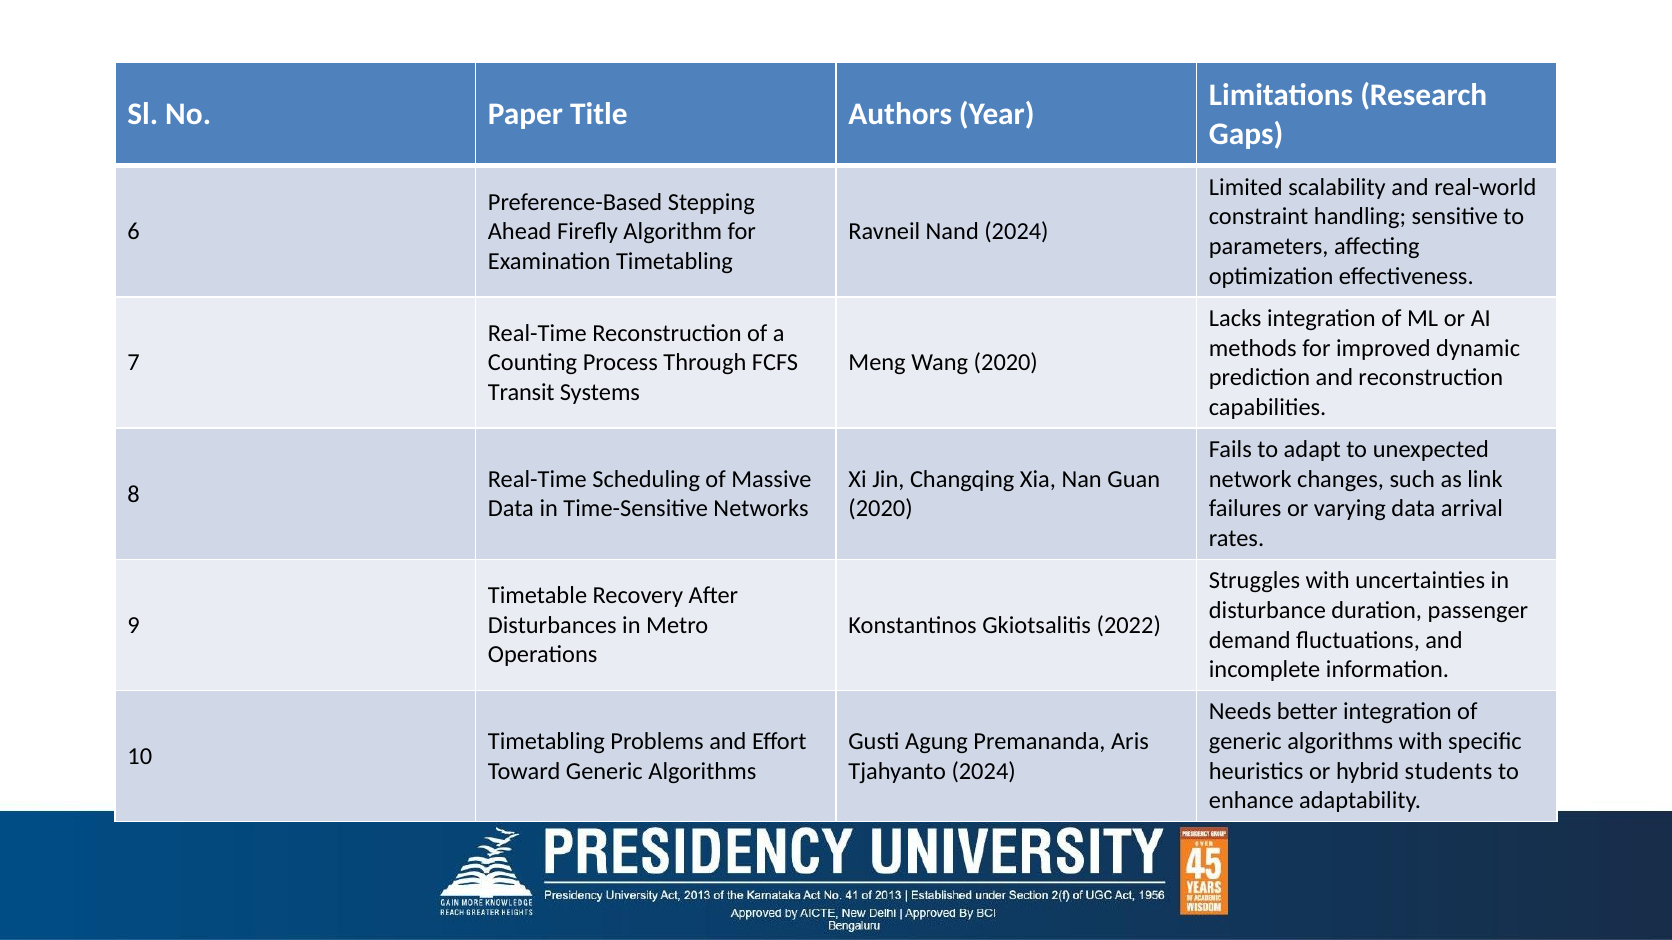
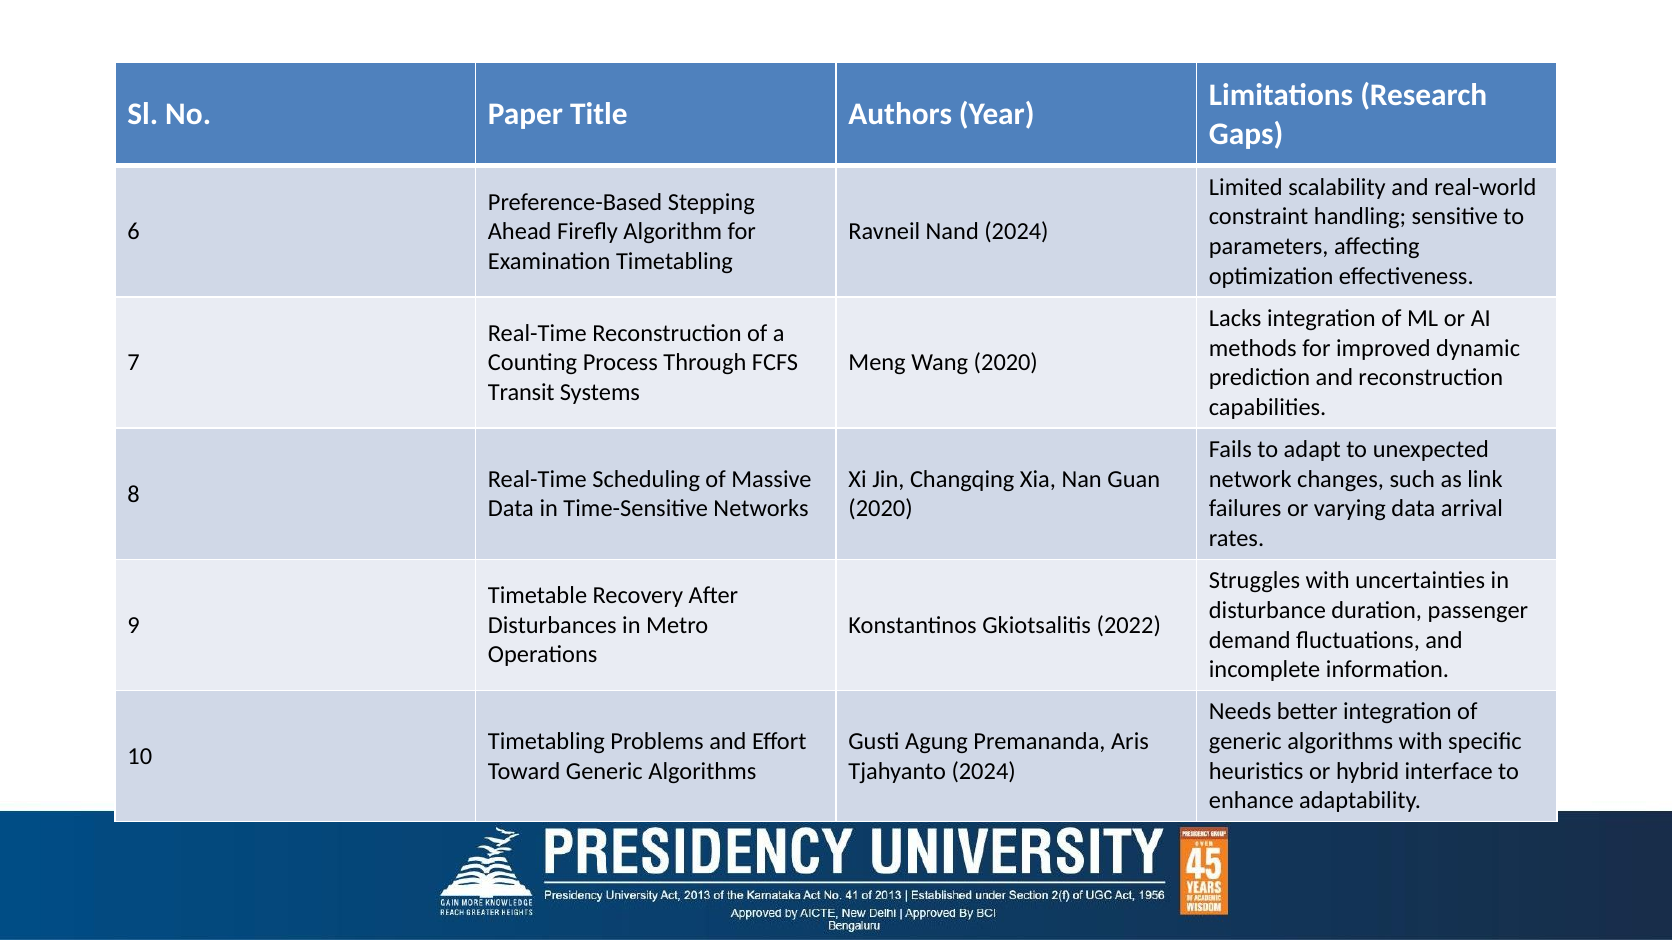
students: students -> interface
